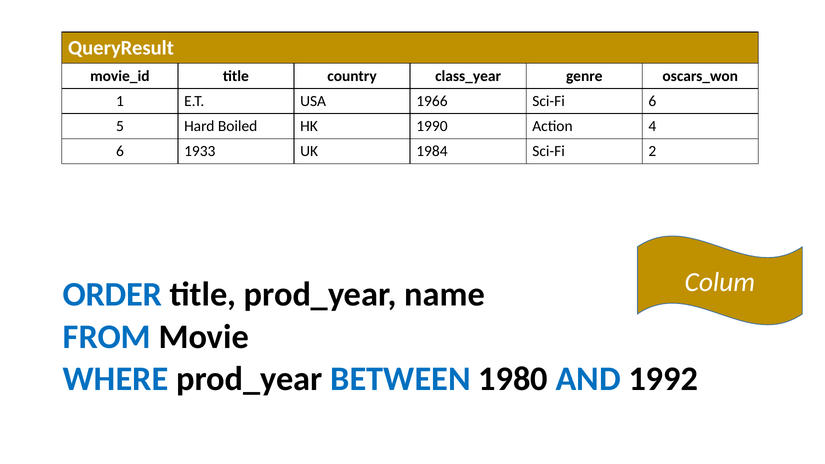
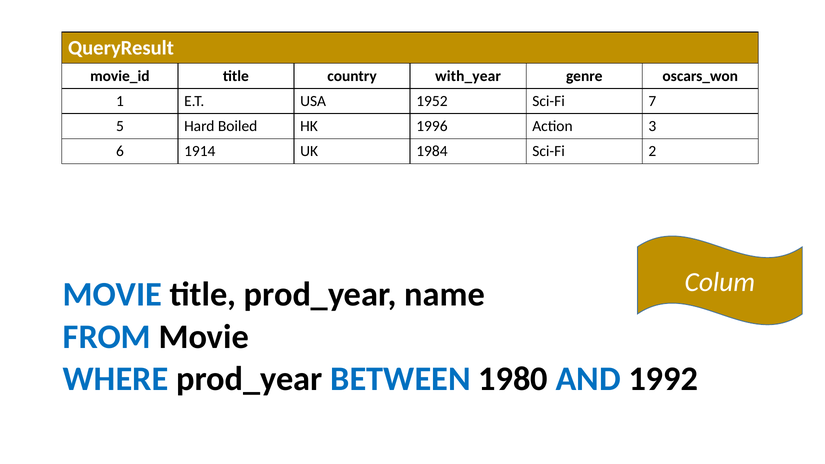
class_year: class_year -> with_year
1966: 1966 -> 1952
Sci-Fi 6: 6 -> 7
1990: 1990 -> 1996
4: 4 -> 3
1933: 1933 -> 1914
ORDER at (113, 295): ORDER -> MOVIE
